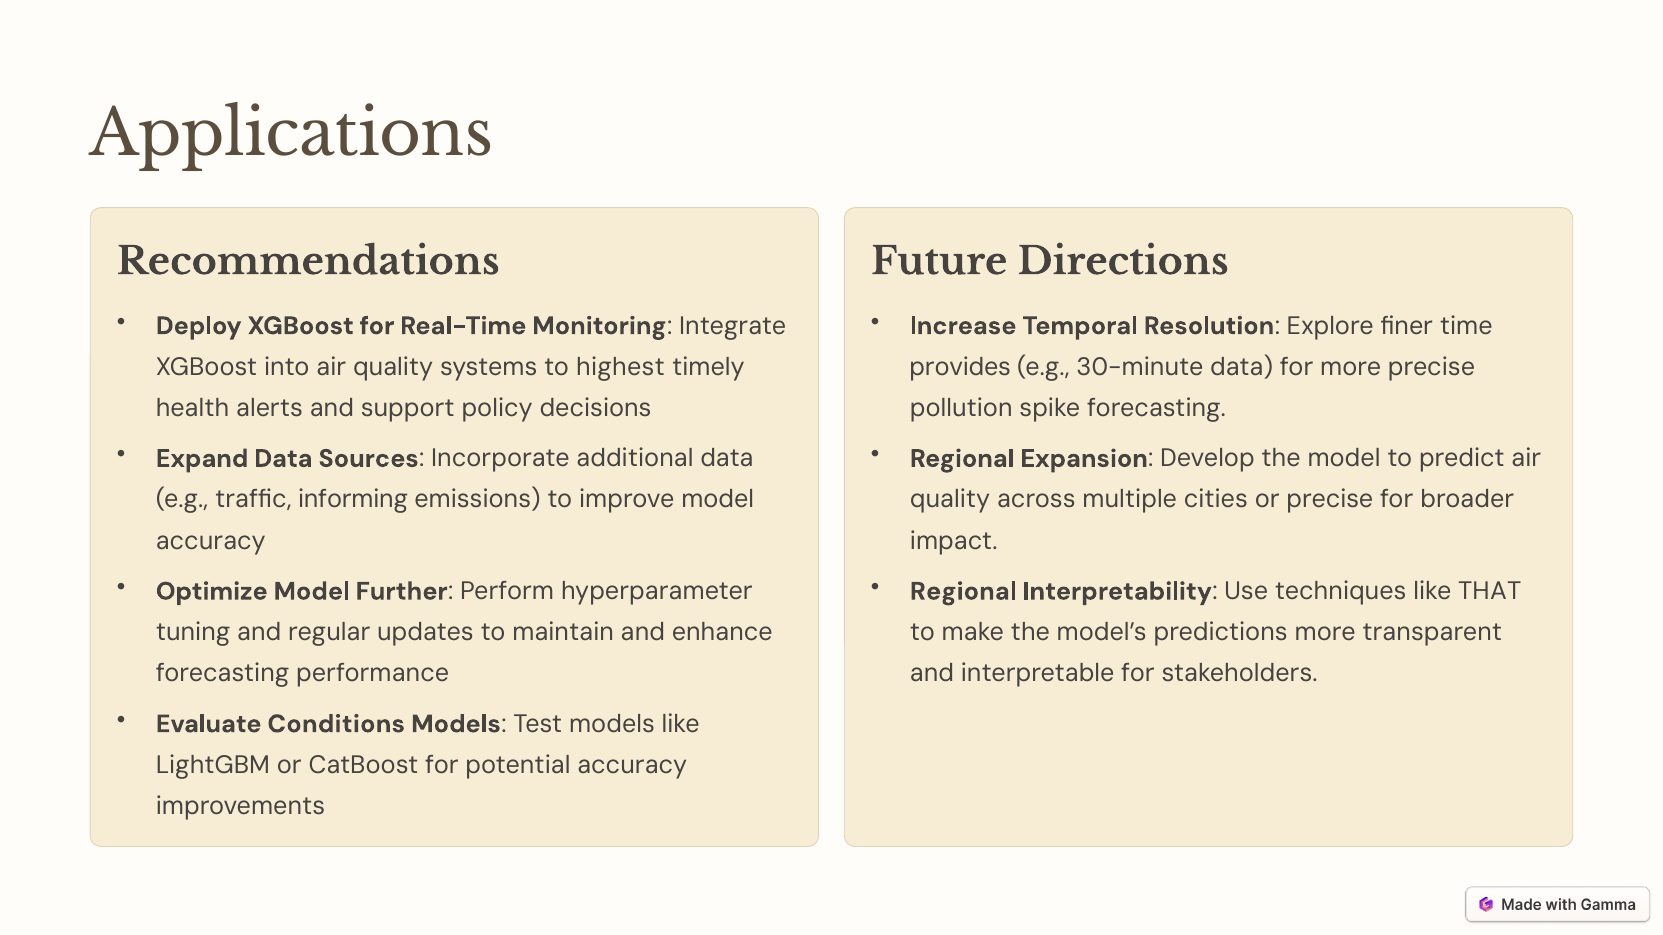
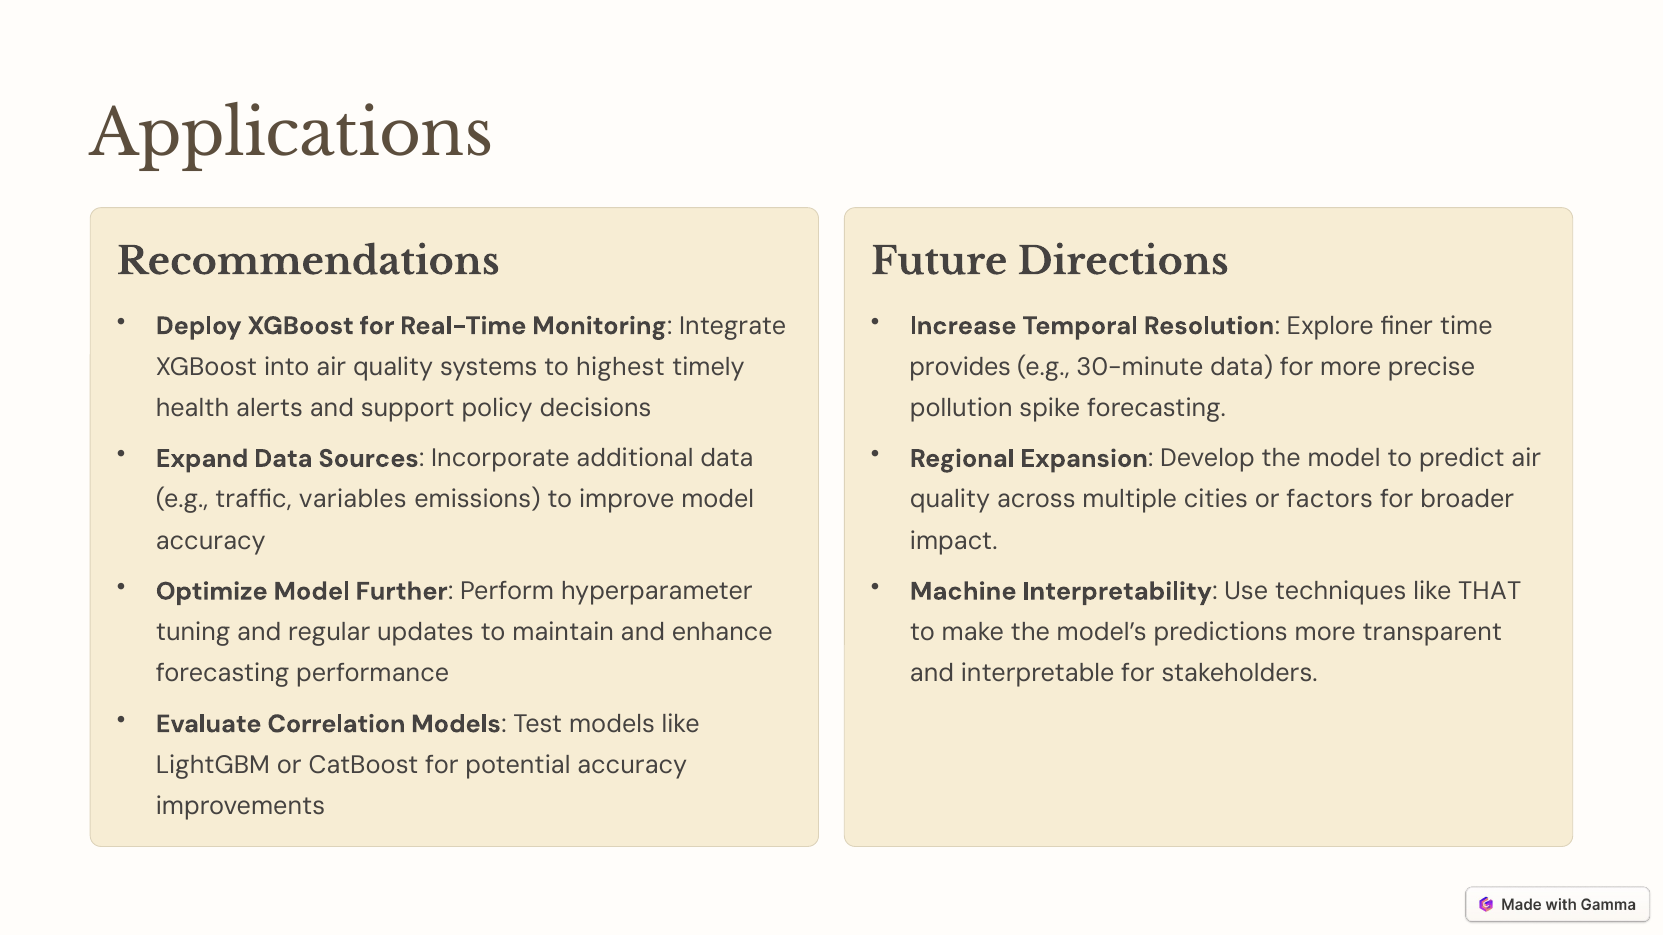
informing: informing -> variables
or precise: precise -> factors
Regional at (963, 591): Regional -> Machine
Conditions: Conditions -> Correlation
